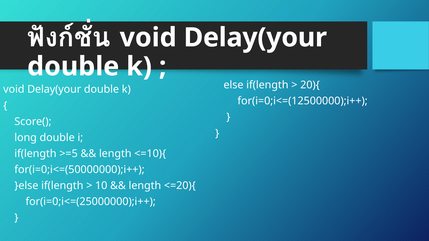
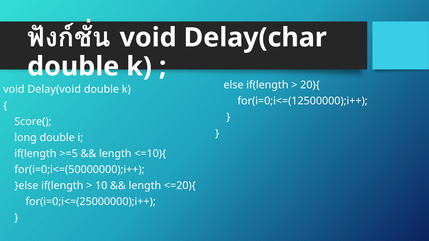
Delay(your at (255, 38): Delay(your -> Delay(char
Delay(your at (54, 90): Delay(your -> Delay(void
